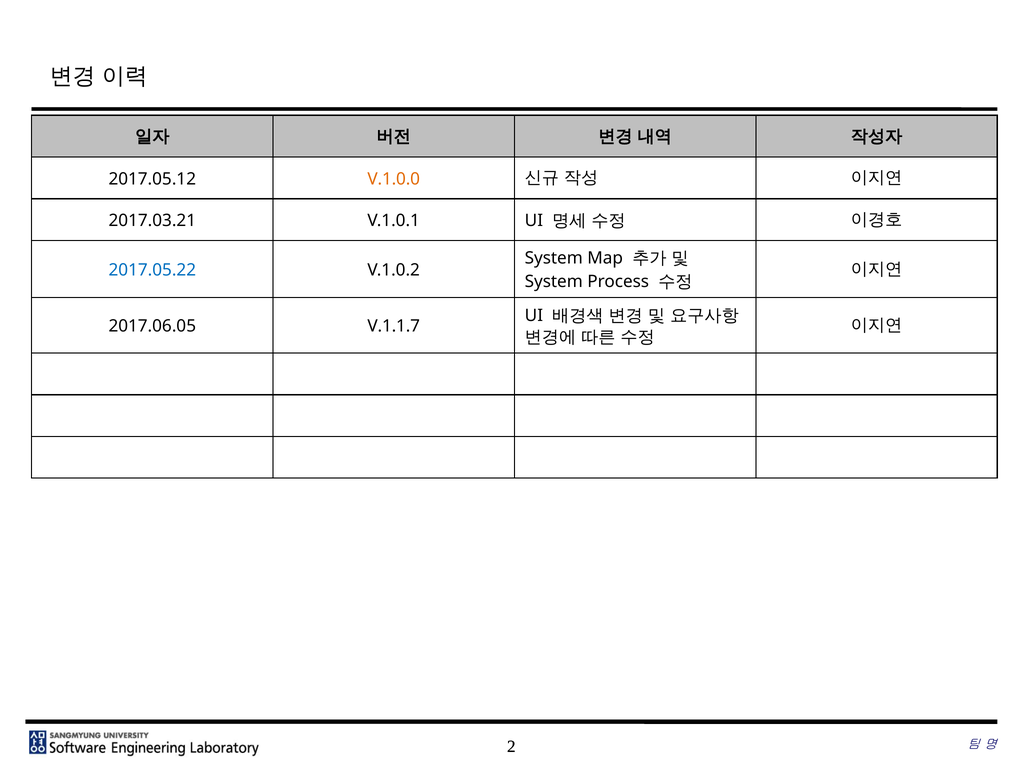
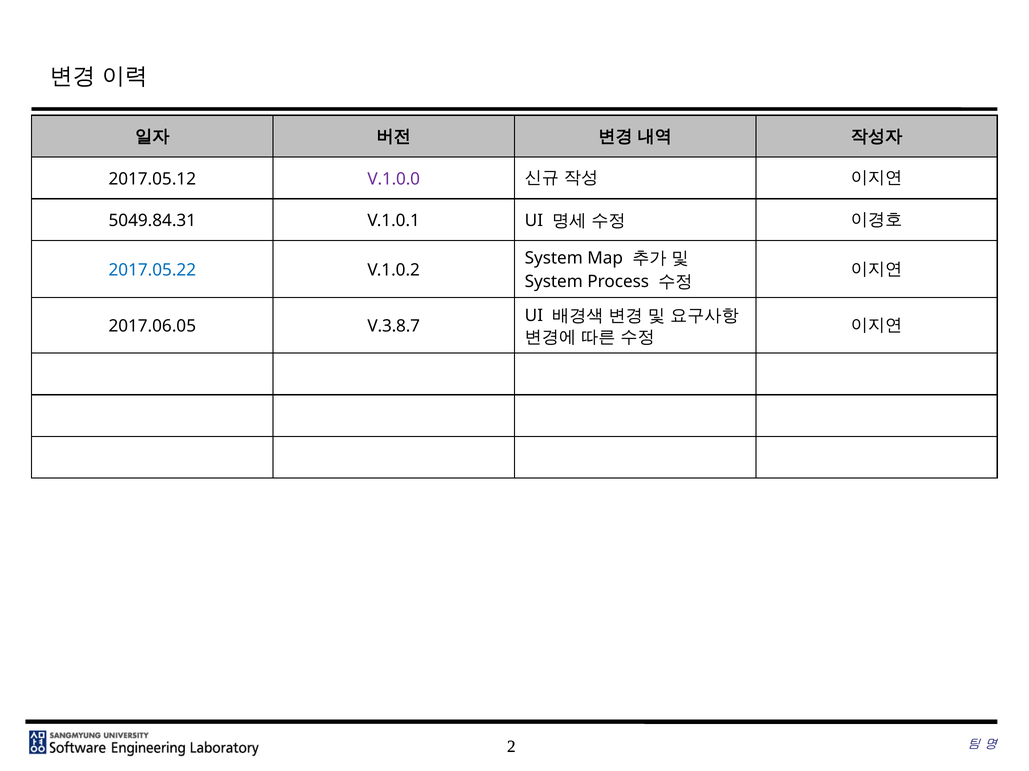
V.1.0.0 colour: orange -> purple
2017.03.21: 2017.03.21 -> 5049.84.31
V.1.1.7: V.1.1.7 -> V.3.8.7
